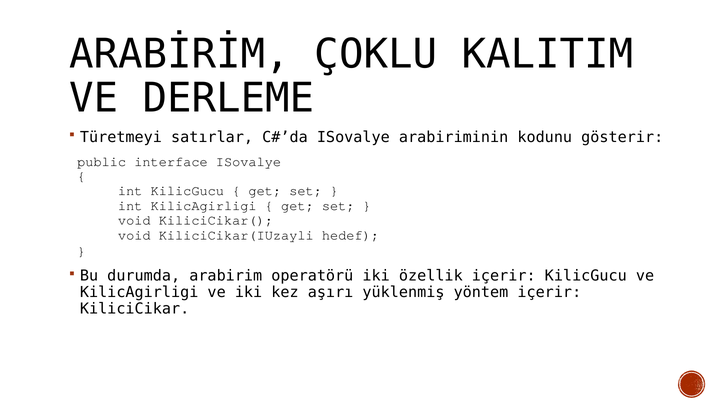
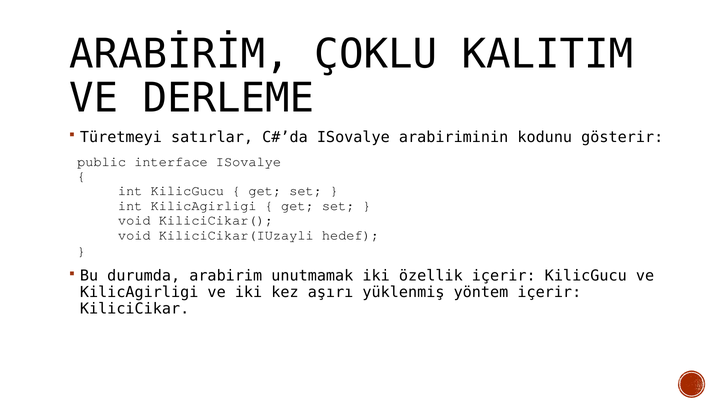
operatörü: operatörü -> unutmamak
